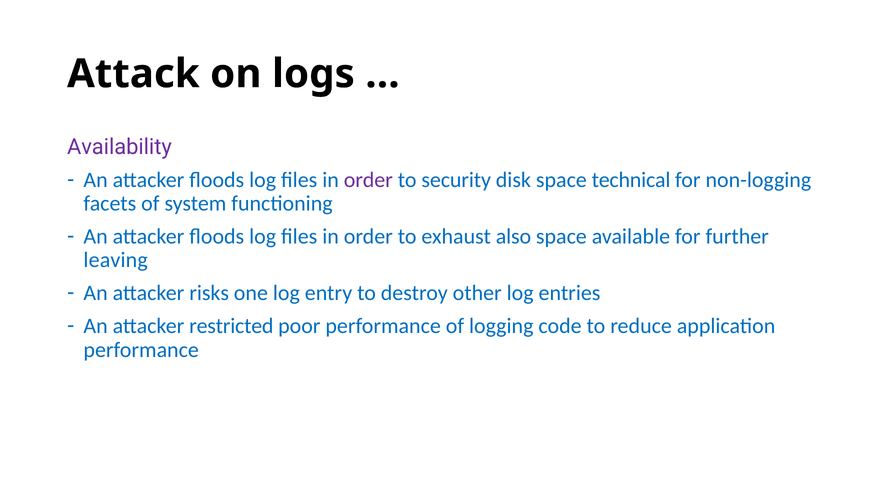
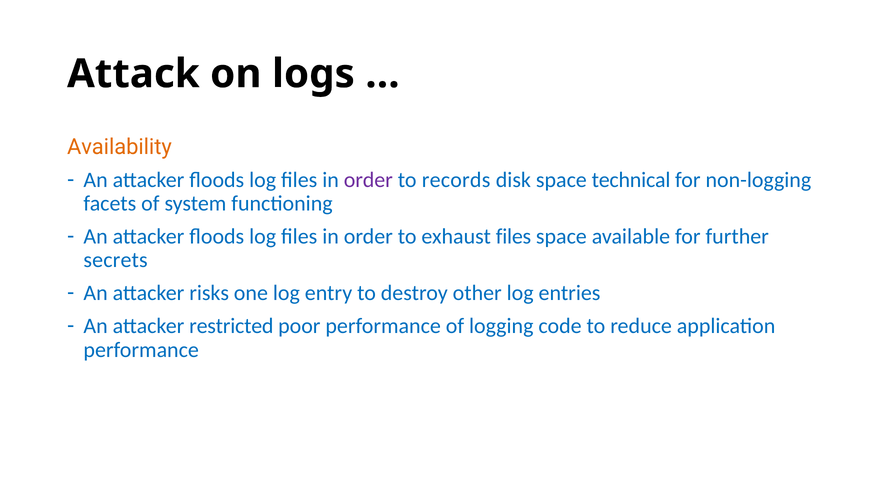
Availability colour: purple -> orange
security: security -> records
exhaust also: also -> files
leaving: leaving -> secrets
